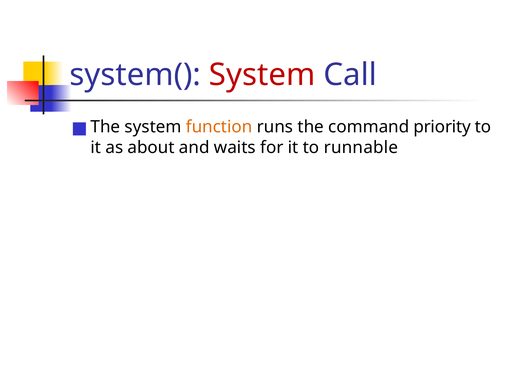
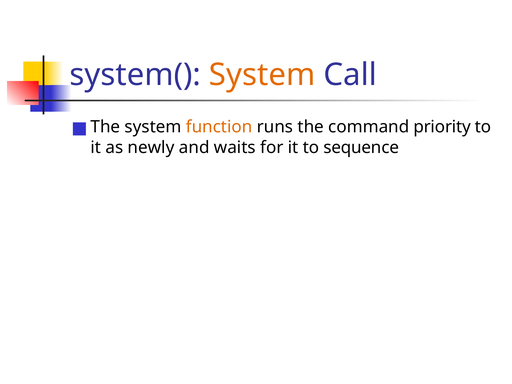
System at (262, 75) colour: red -> orange
about: about -> newly
runnable: runnable -> sequence
